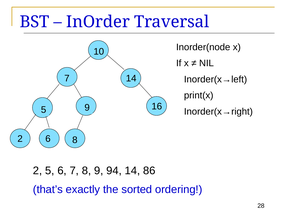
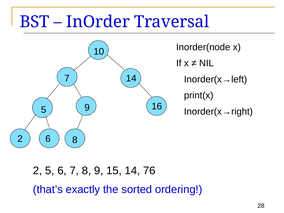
94: 94 -> 15
86: 86 -> 76
